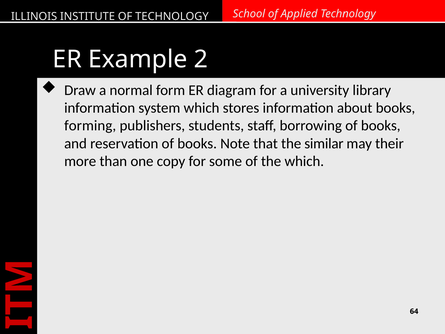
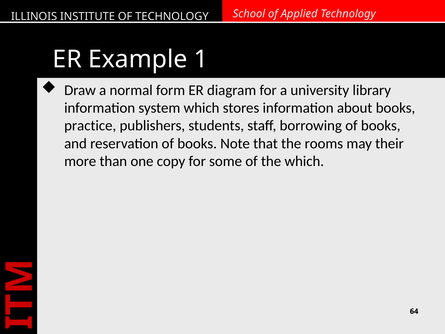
2: 2 -> 1
forming: forming -> practice
similar: similar -> rooms
